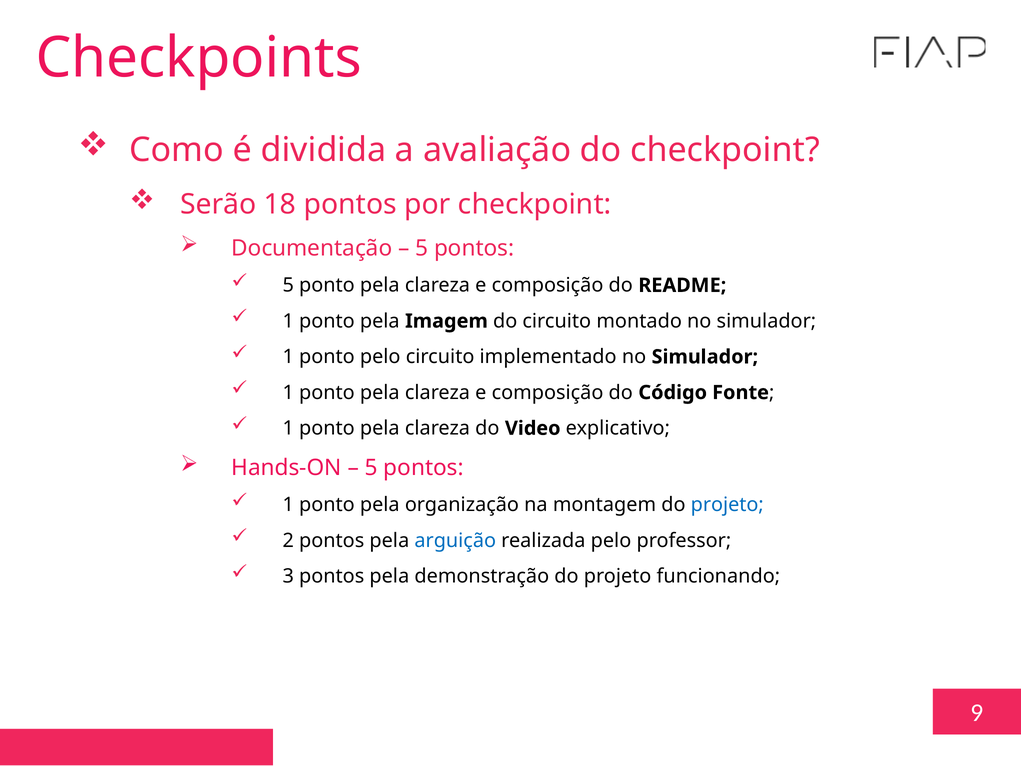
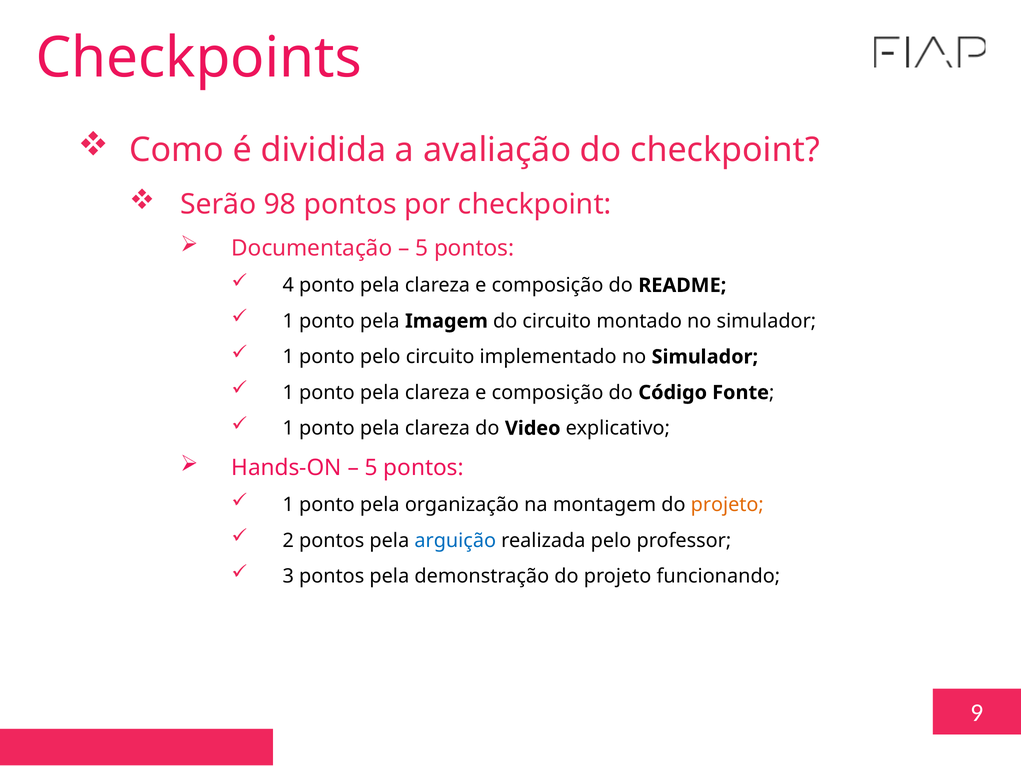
18: 18 -> 98
5 at (288, 285): 5 -> 4
projeto at (727, 505) colour: blue -> orange
